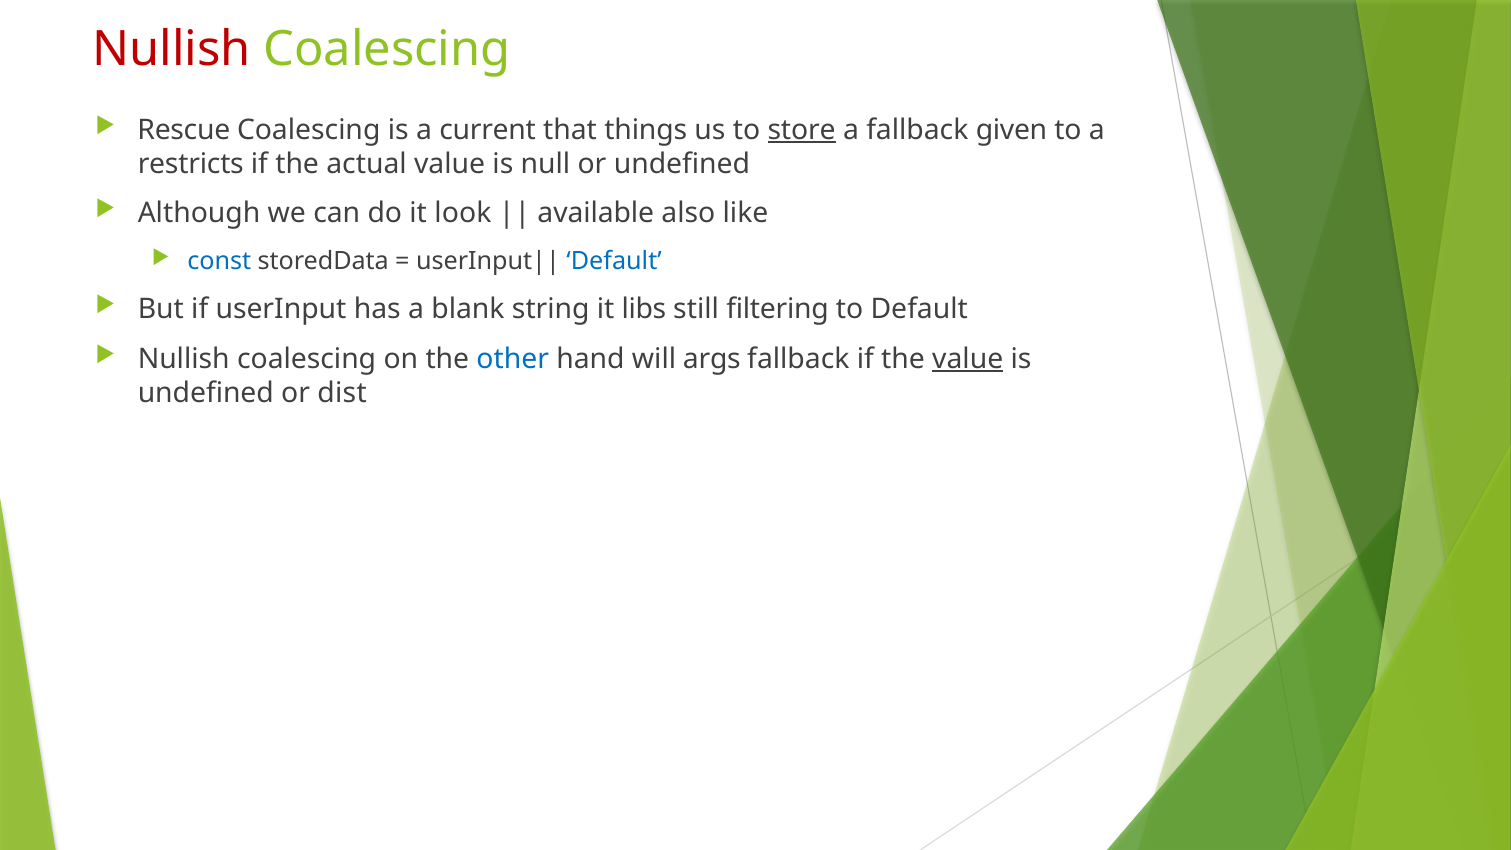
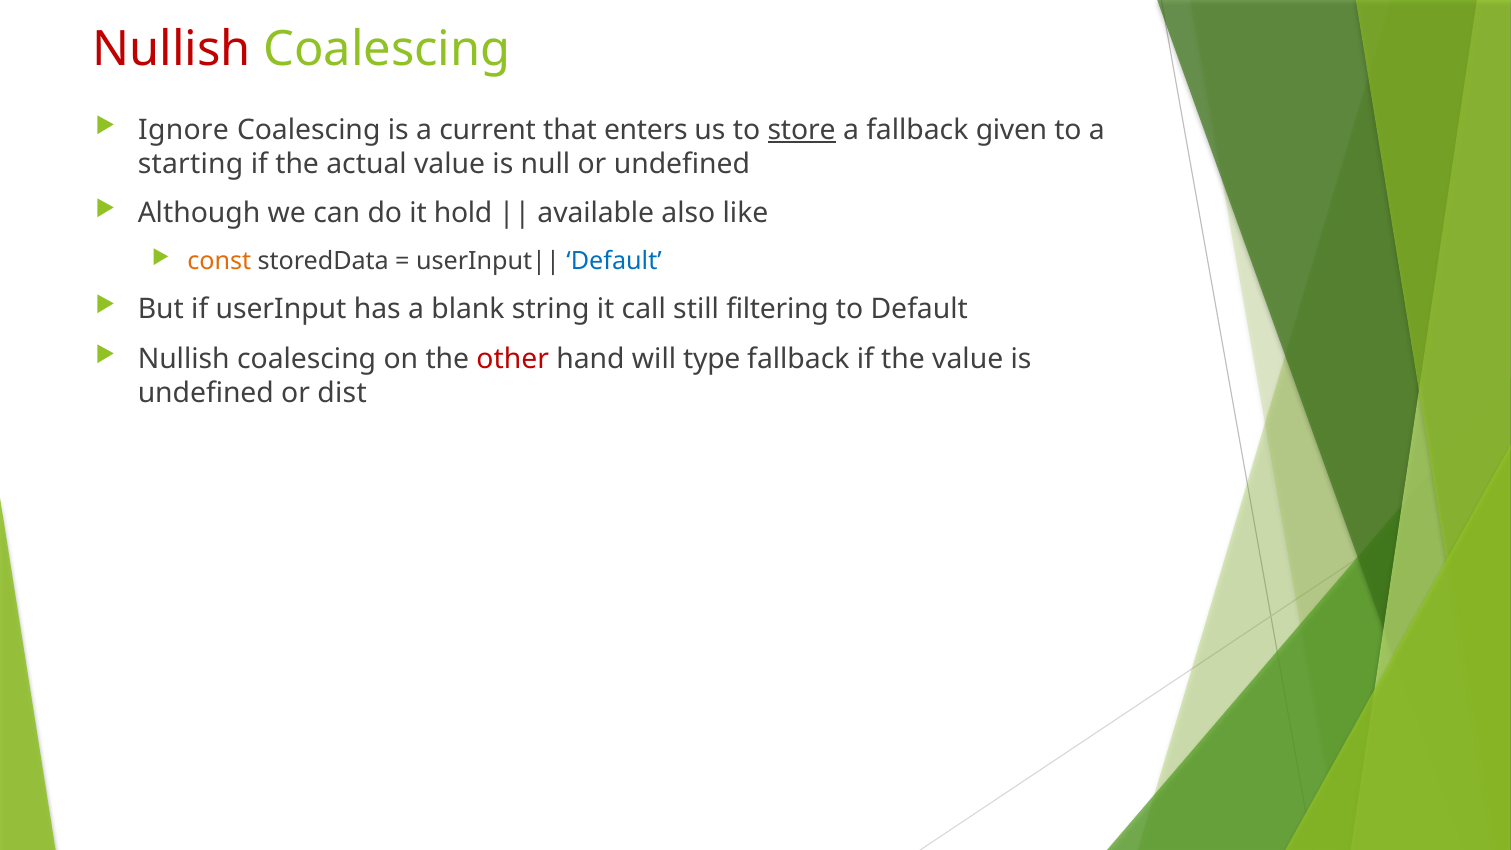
Rescue: Rescue -> Ignore
things: things -> enters
restricts: restricts -> starting
look: look -> hold
const colour: blue -> orange
libs: libs -> call
other colour: blue -> red
args: args -> type
value at (968, 359) underline: present -> none
